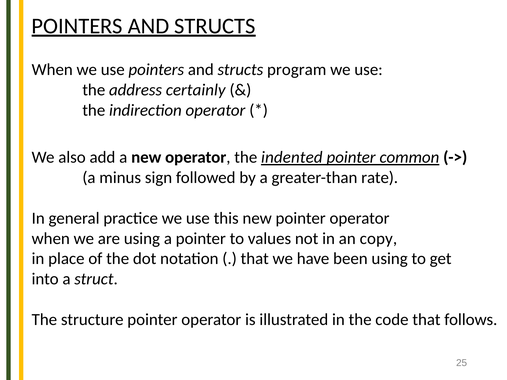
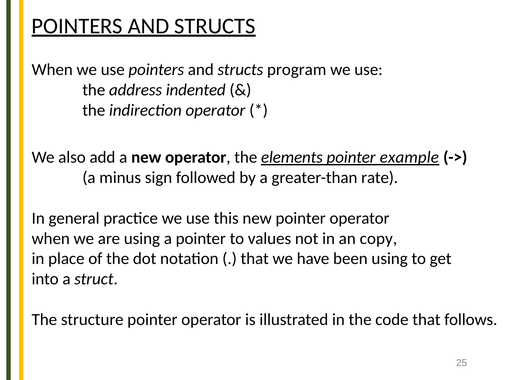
certainly: certainly -> indented
indented: indented -> elements
common: common -> example
